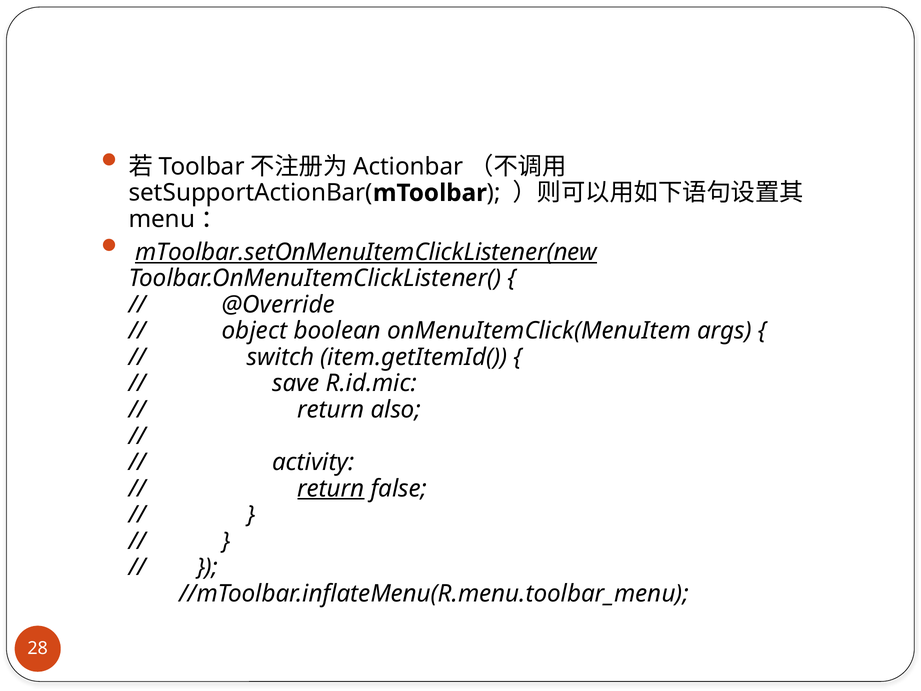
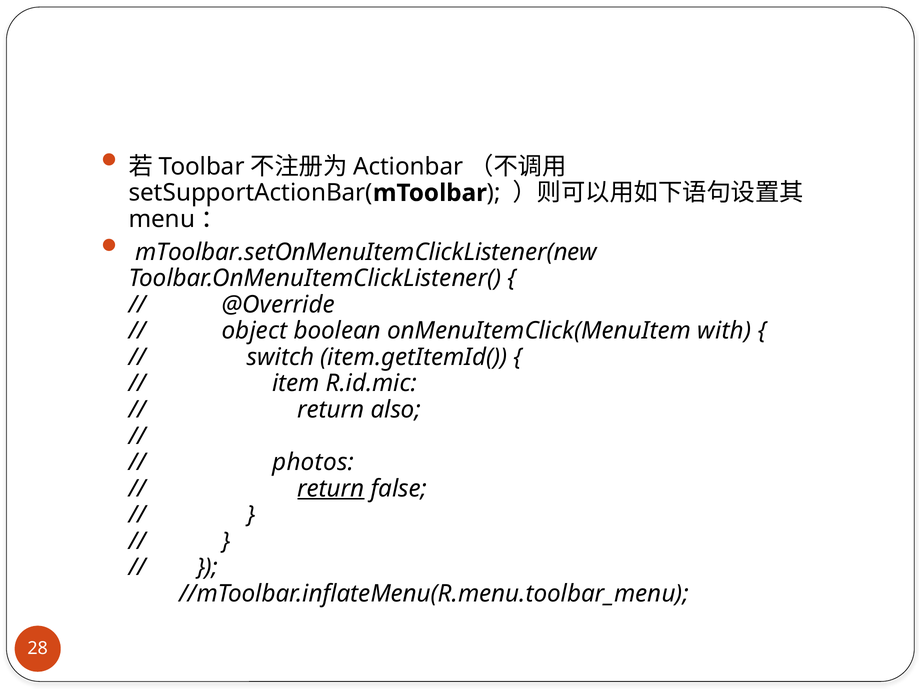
mToolbar.setOnMenuItemClickListener(new underline: present -> none
args: args -> with
save: save -> item
activity: activity -> photos
